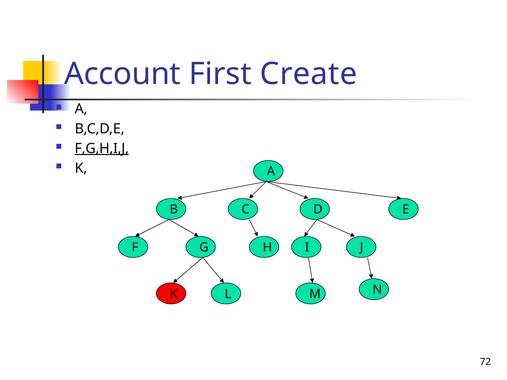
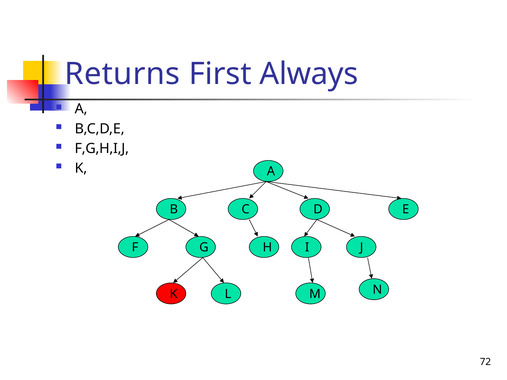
Account: Account -> Returns
Create: Create -> Always
F,G,H,I,J underline: present -> none
